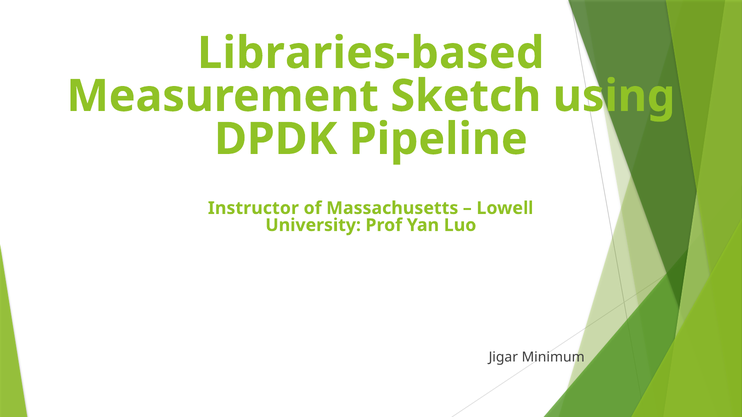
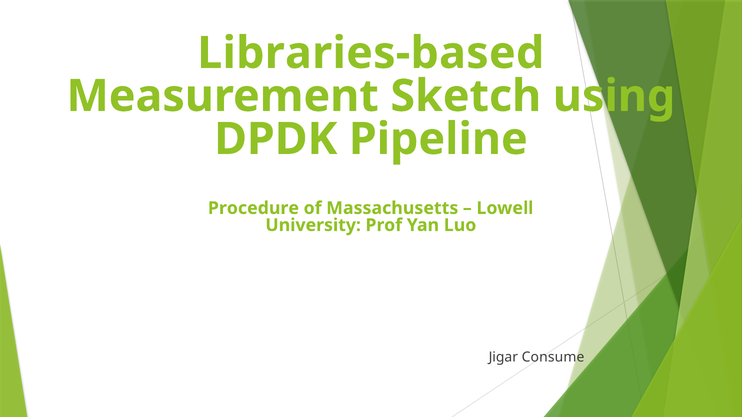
Instructor: Instructor -> Procedure
Minimum: Minimum -> Consume
